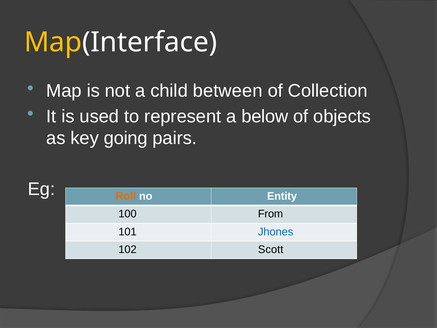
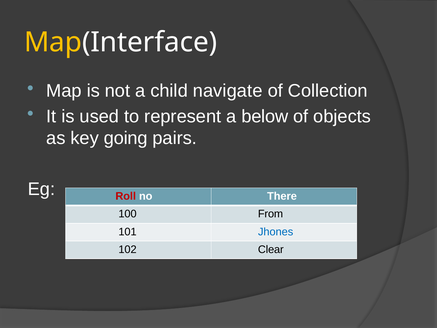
between: between -> navigate
Roll colour: orange -> red
Entity: Entity -> There
Scott: Scott -> Clear
